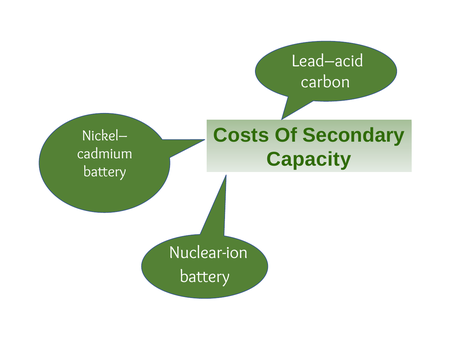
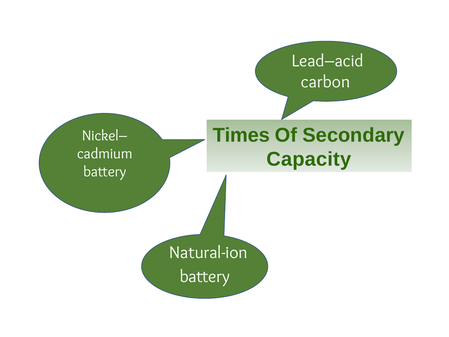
Costs: Costs -> Times
Nuclear-ion: Nuclear-ion -> Natural-ion
